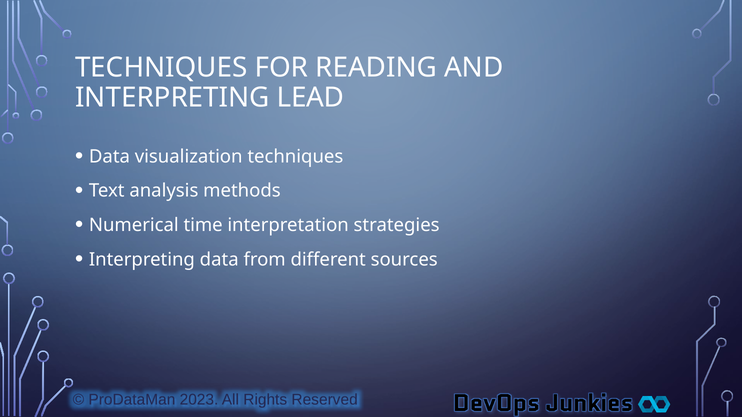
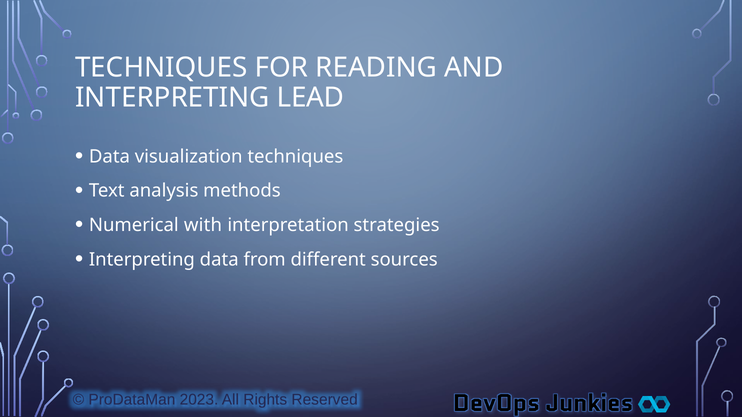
time: time -> with
